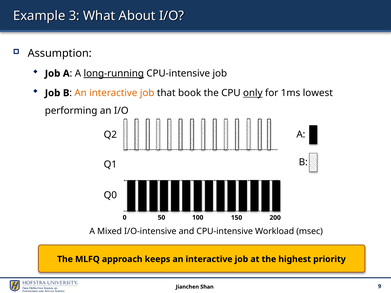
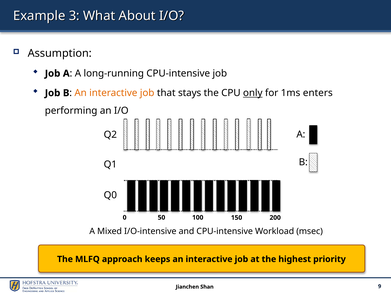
long-running underline: present -> none
book: book -> stays
lowest: lowest -> enters
